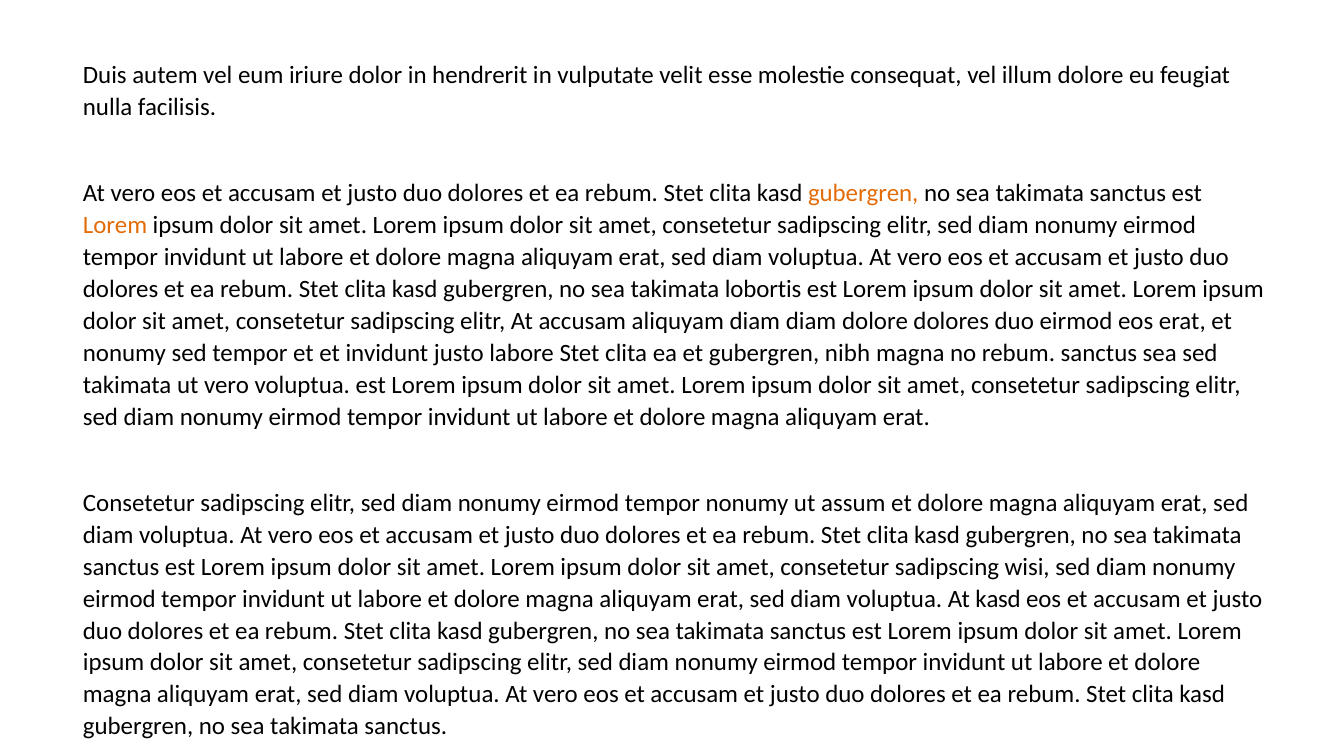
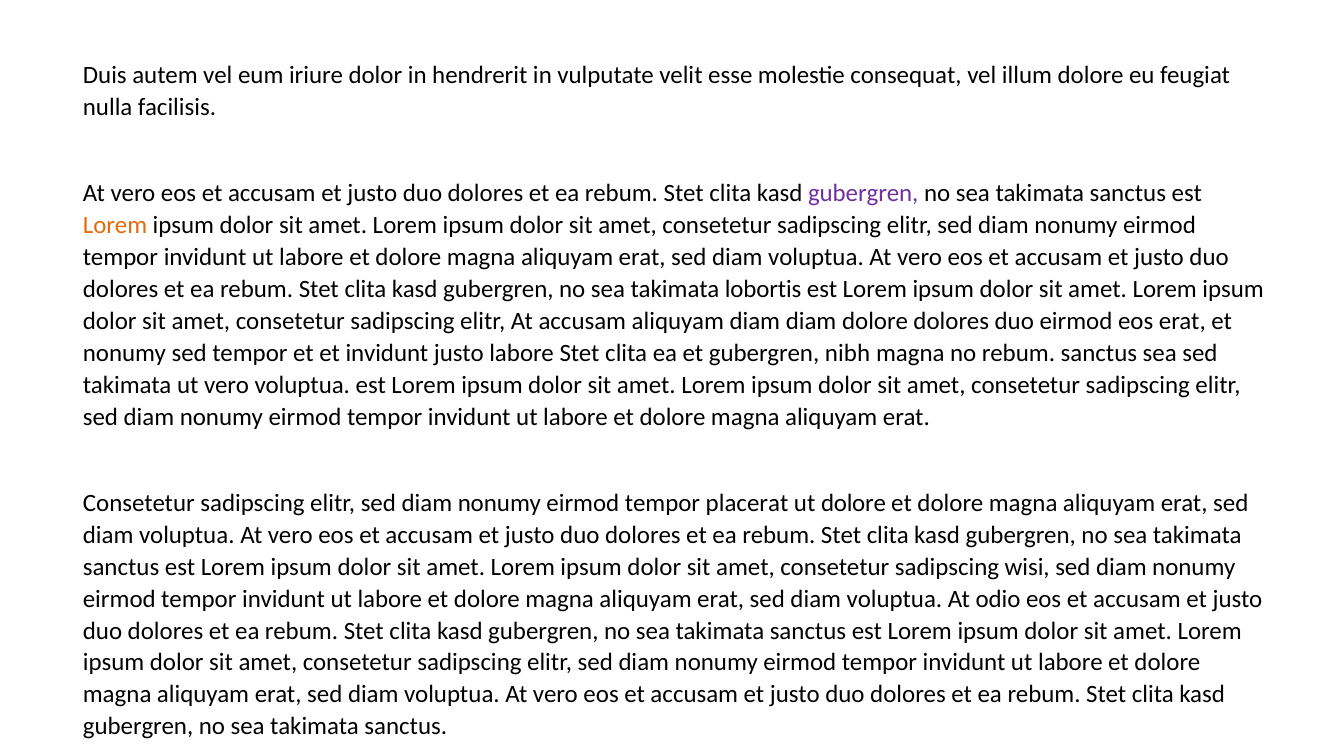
gubergren at (863, 193) colour: orange -> purple
tempor nonumy: nonumy -> placerat
ut assum: assum -> dolore
At kasd: kasd -> odio
